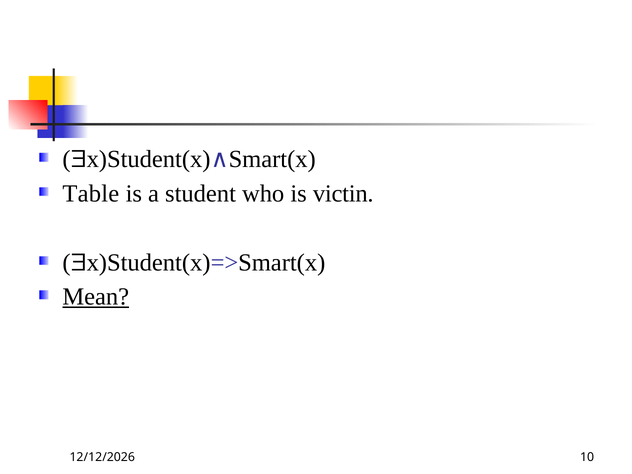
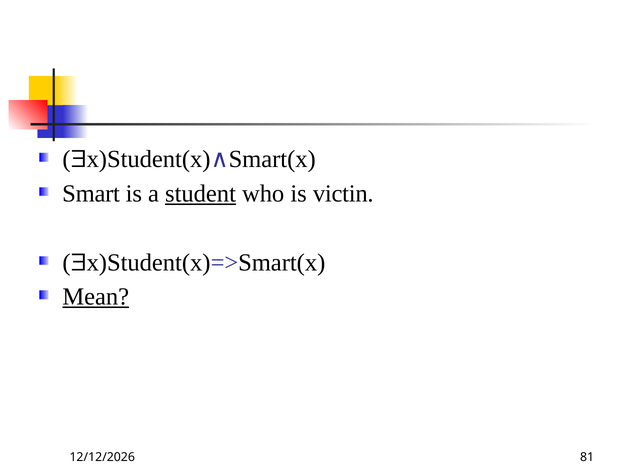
Table: Table -> Smart
student underline: none -> present
10: 10 -> 81
